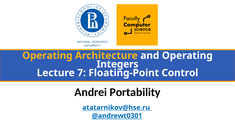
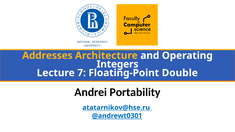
Operating at (47, 56): Operating -> Addresses
Control: Control -> Double
